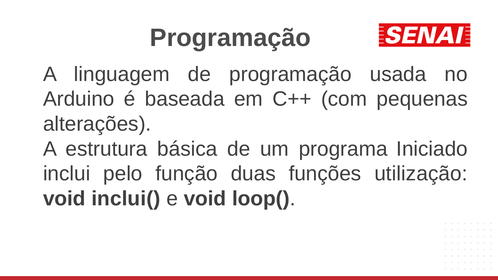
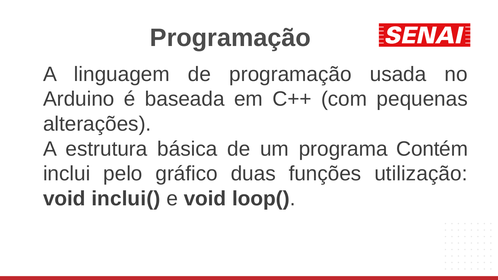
Iniciado: Iniciado -> Contém
função: função -> gráfico
